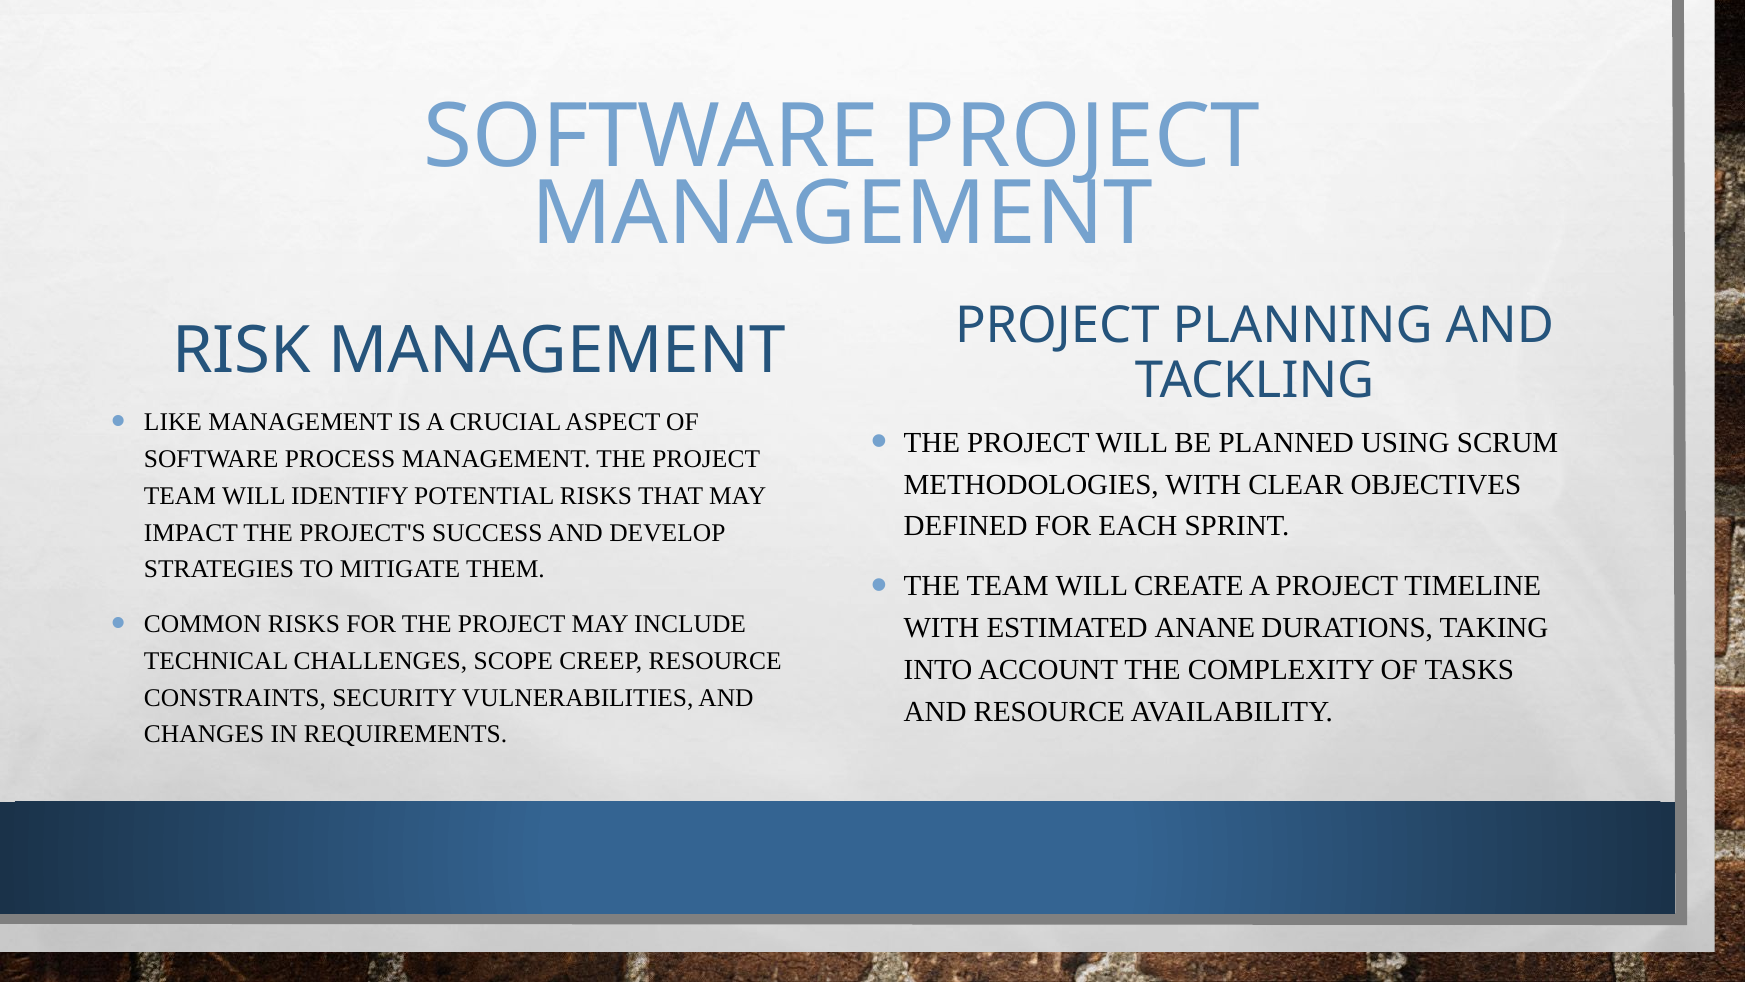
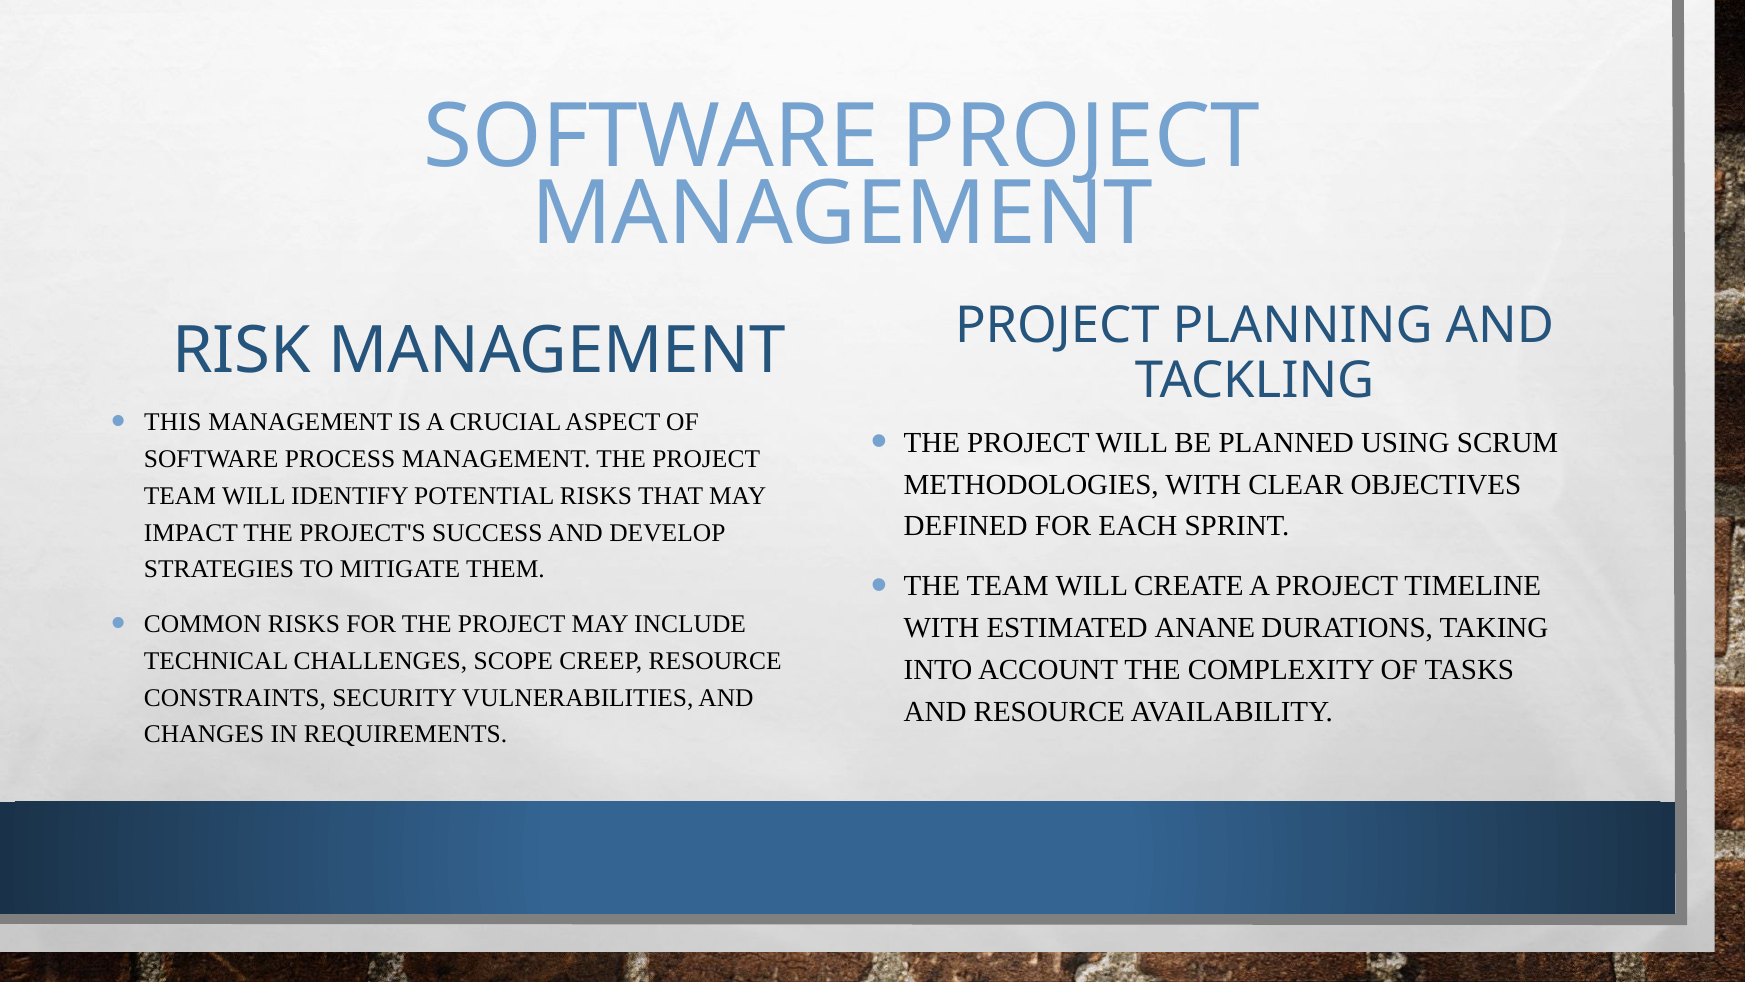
LIKE: LIKE -> THIS
